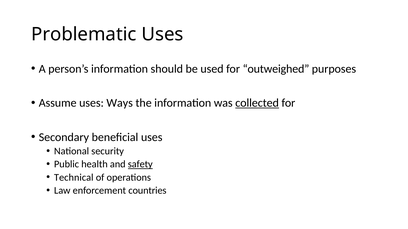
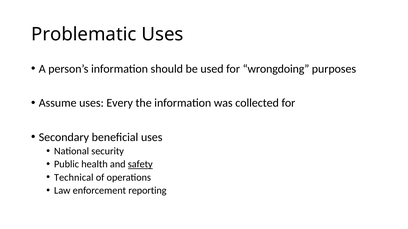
outweighed: outweighed -> wrongdoing
Ways: Ways -> Every
collected underline: present -> none
countries: countries -> reporting
